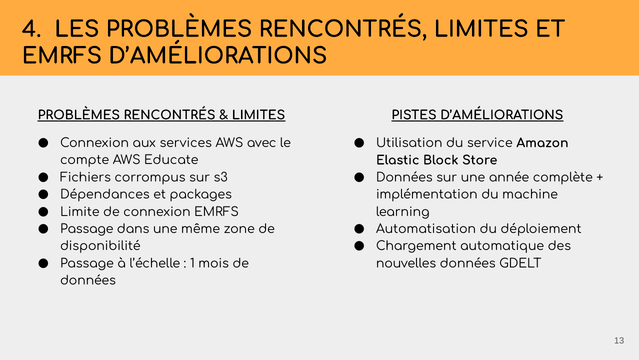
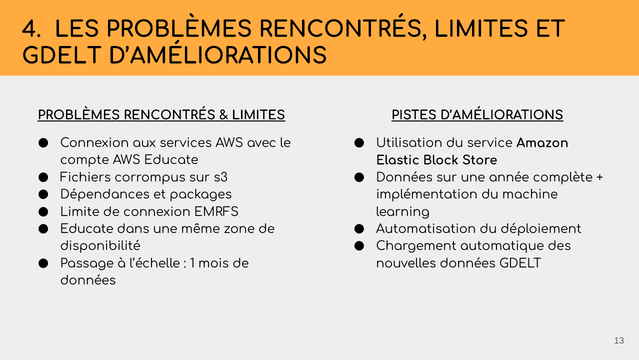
EMRFS at (62, 56): EMRFS -> GDELT
Passage at (87, 229): Passage -> Educate
